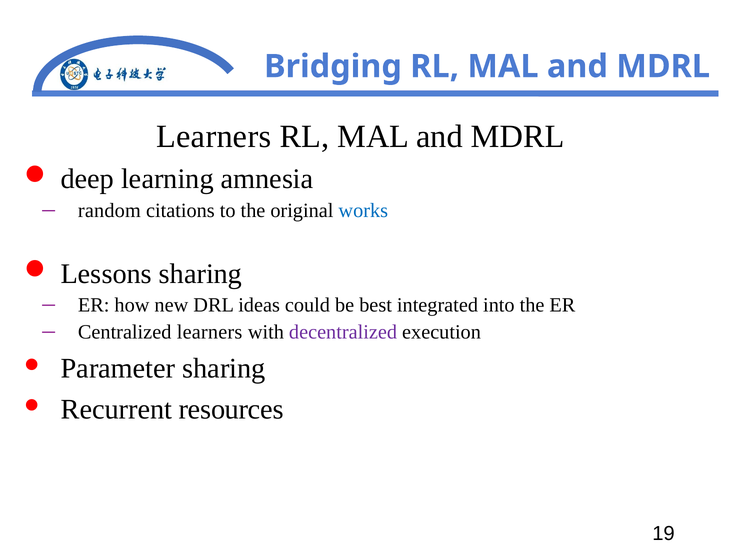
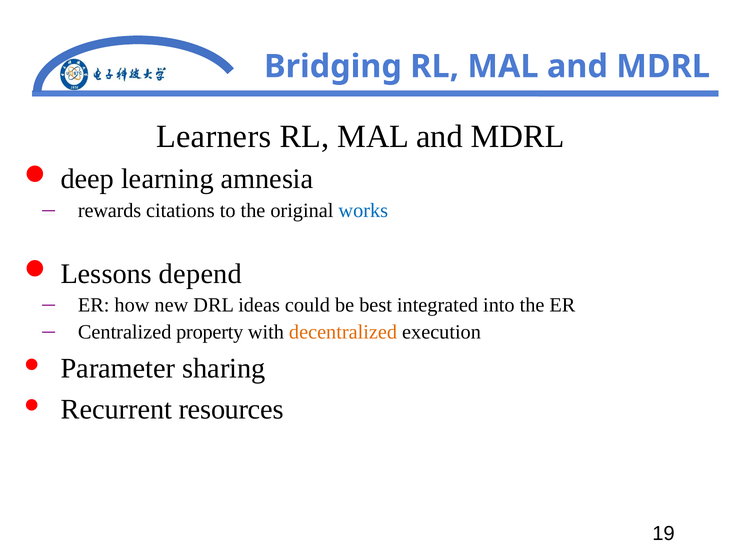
random: random -> rewards
Lessons sharing: sharing -> depend
Centralized learners: learners -> property
decentralized colour: purple -> orange
